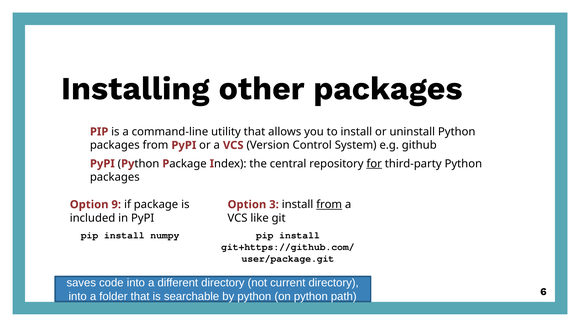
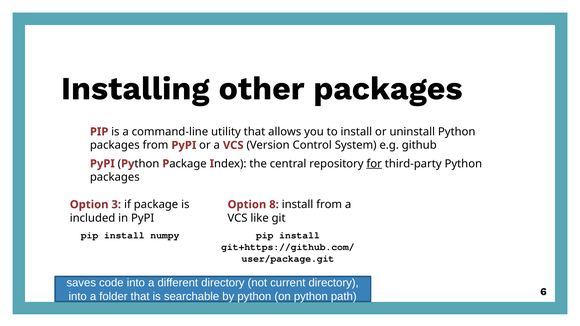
9: 9 -> 3
3: 3 -> 8
from at (329, 205) underline: present -> none
